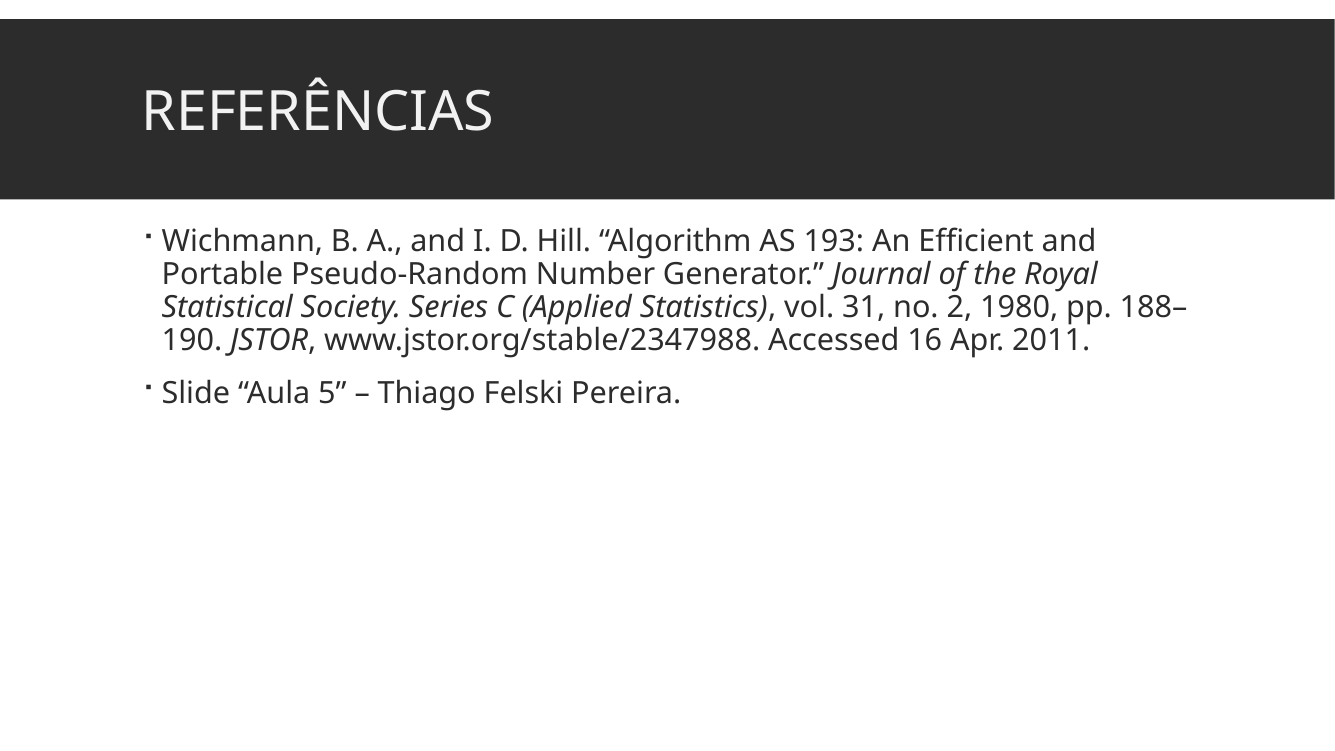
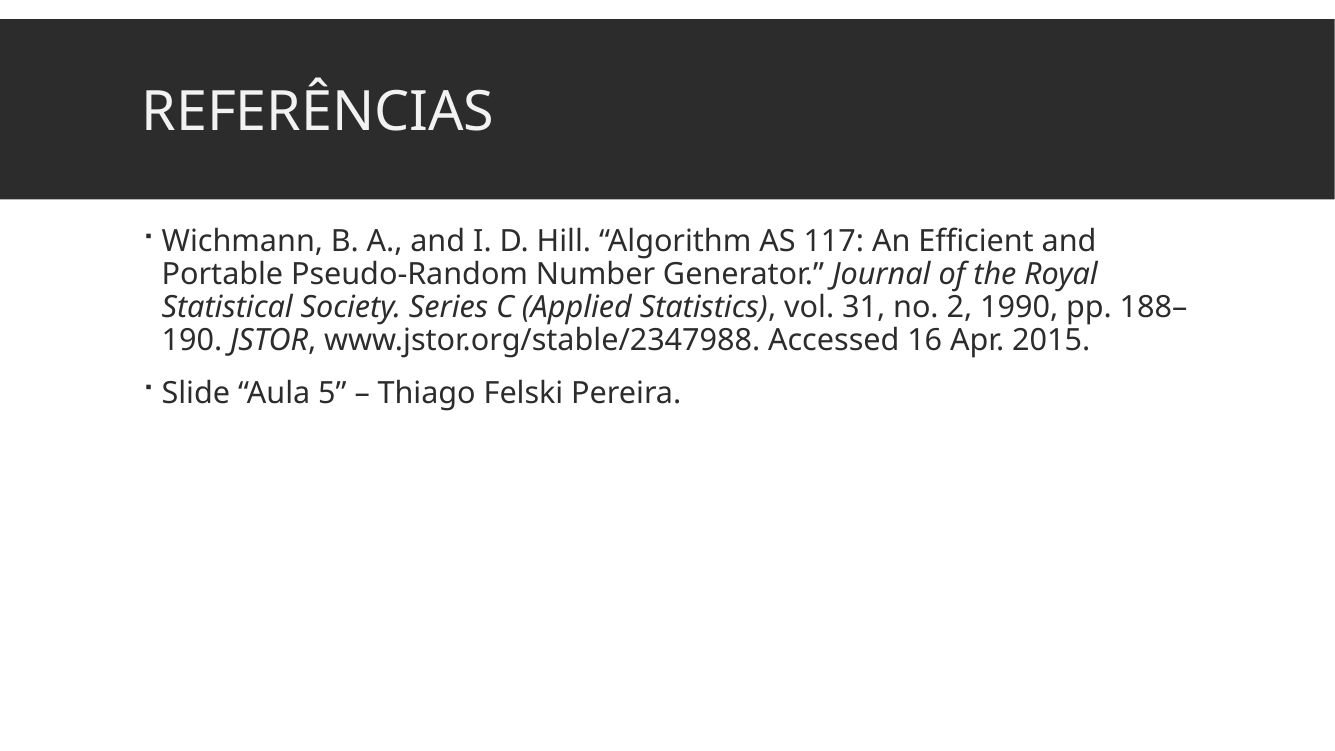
193: 193 -> 117
1980: 1980 -> 1990
2011: 2011 -> 2015
